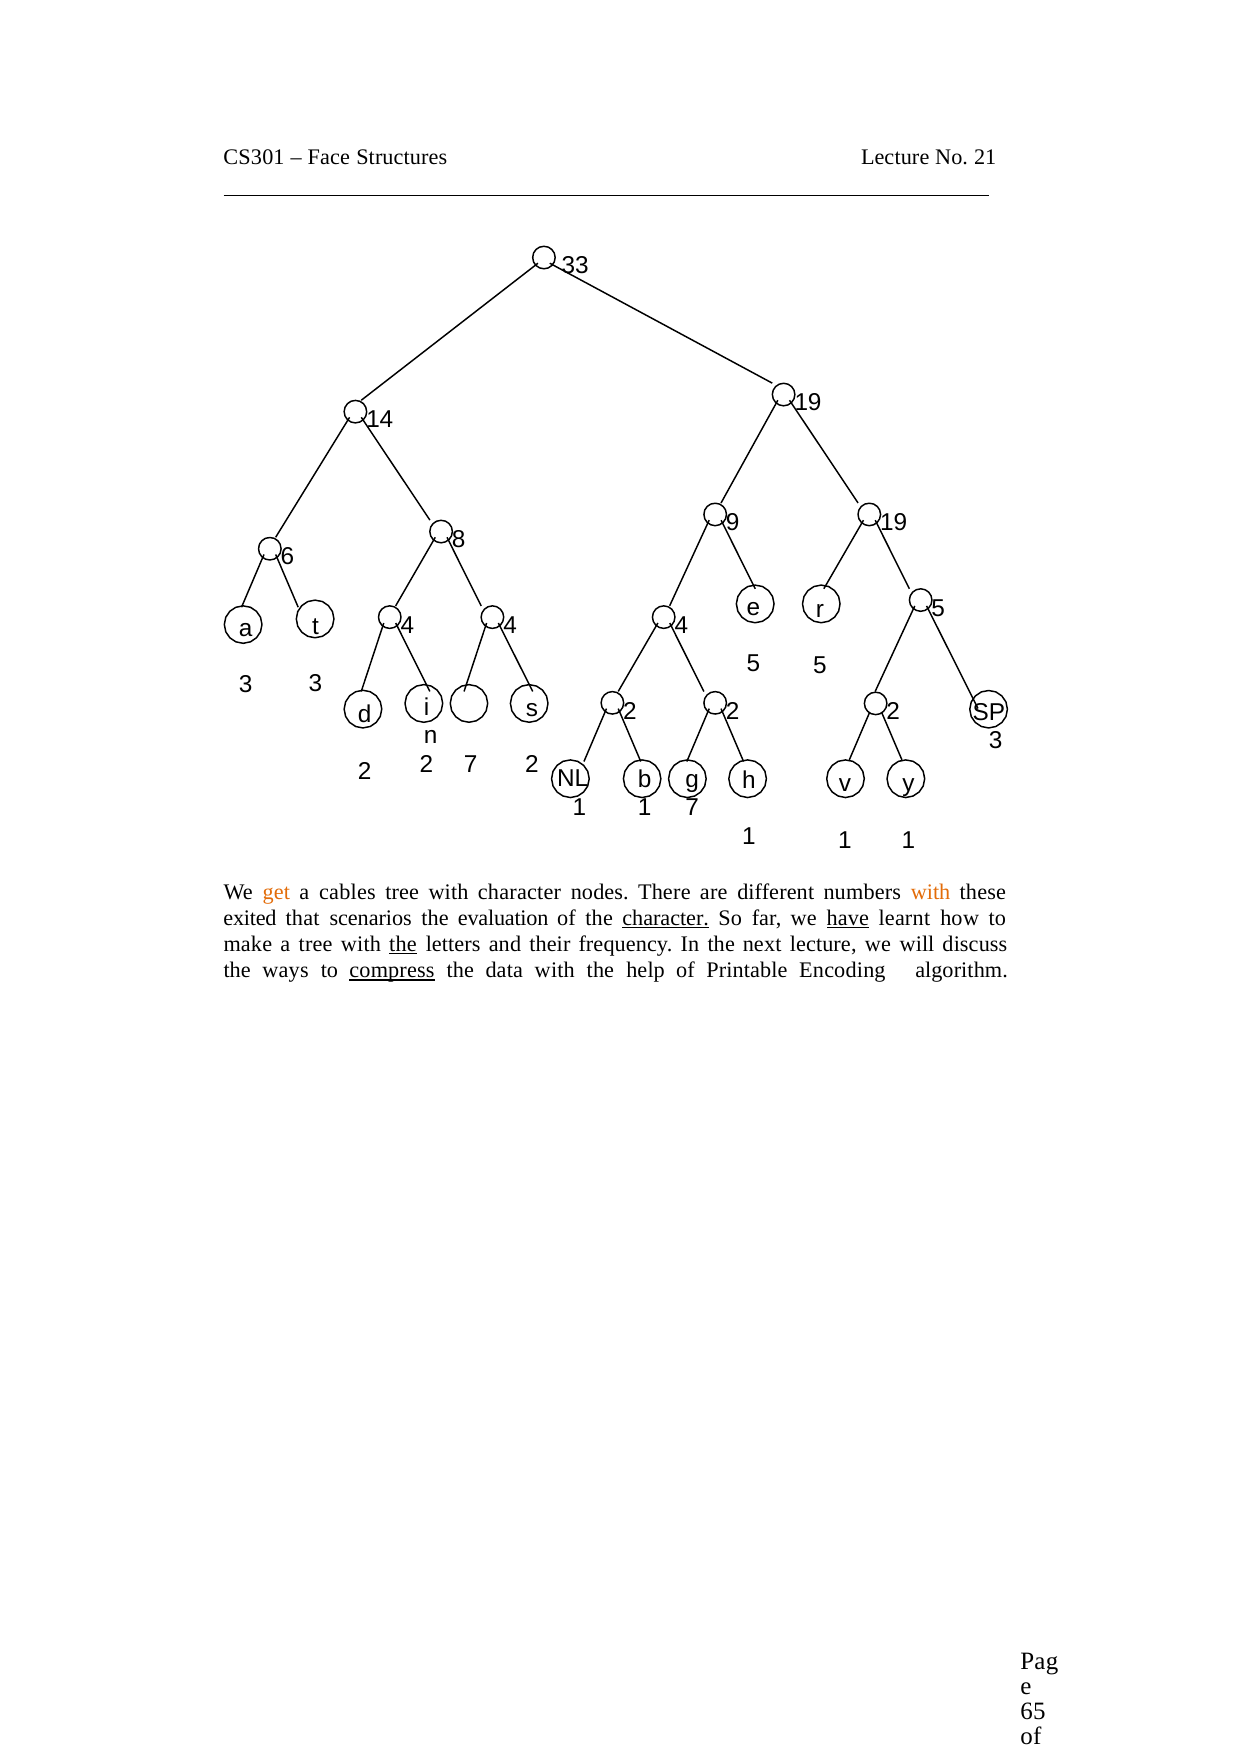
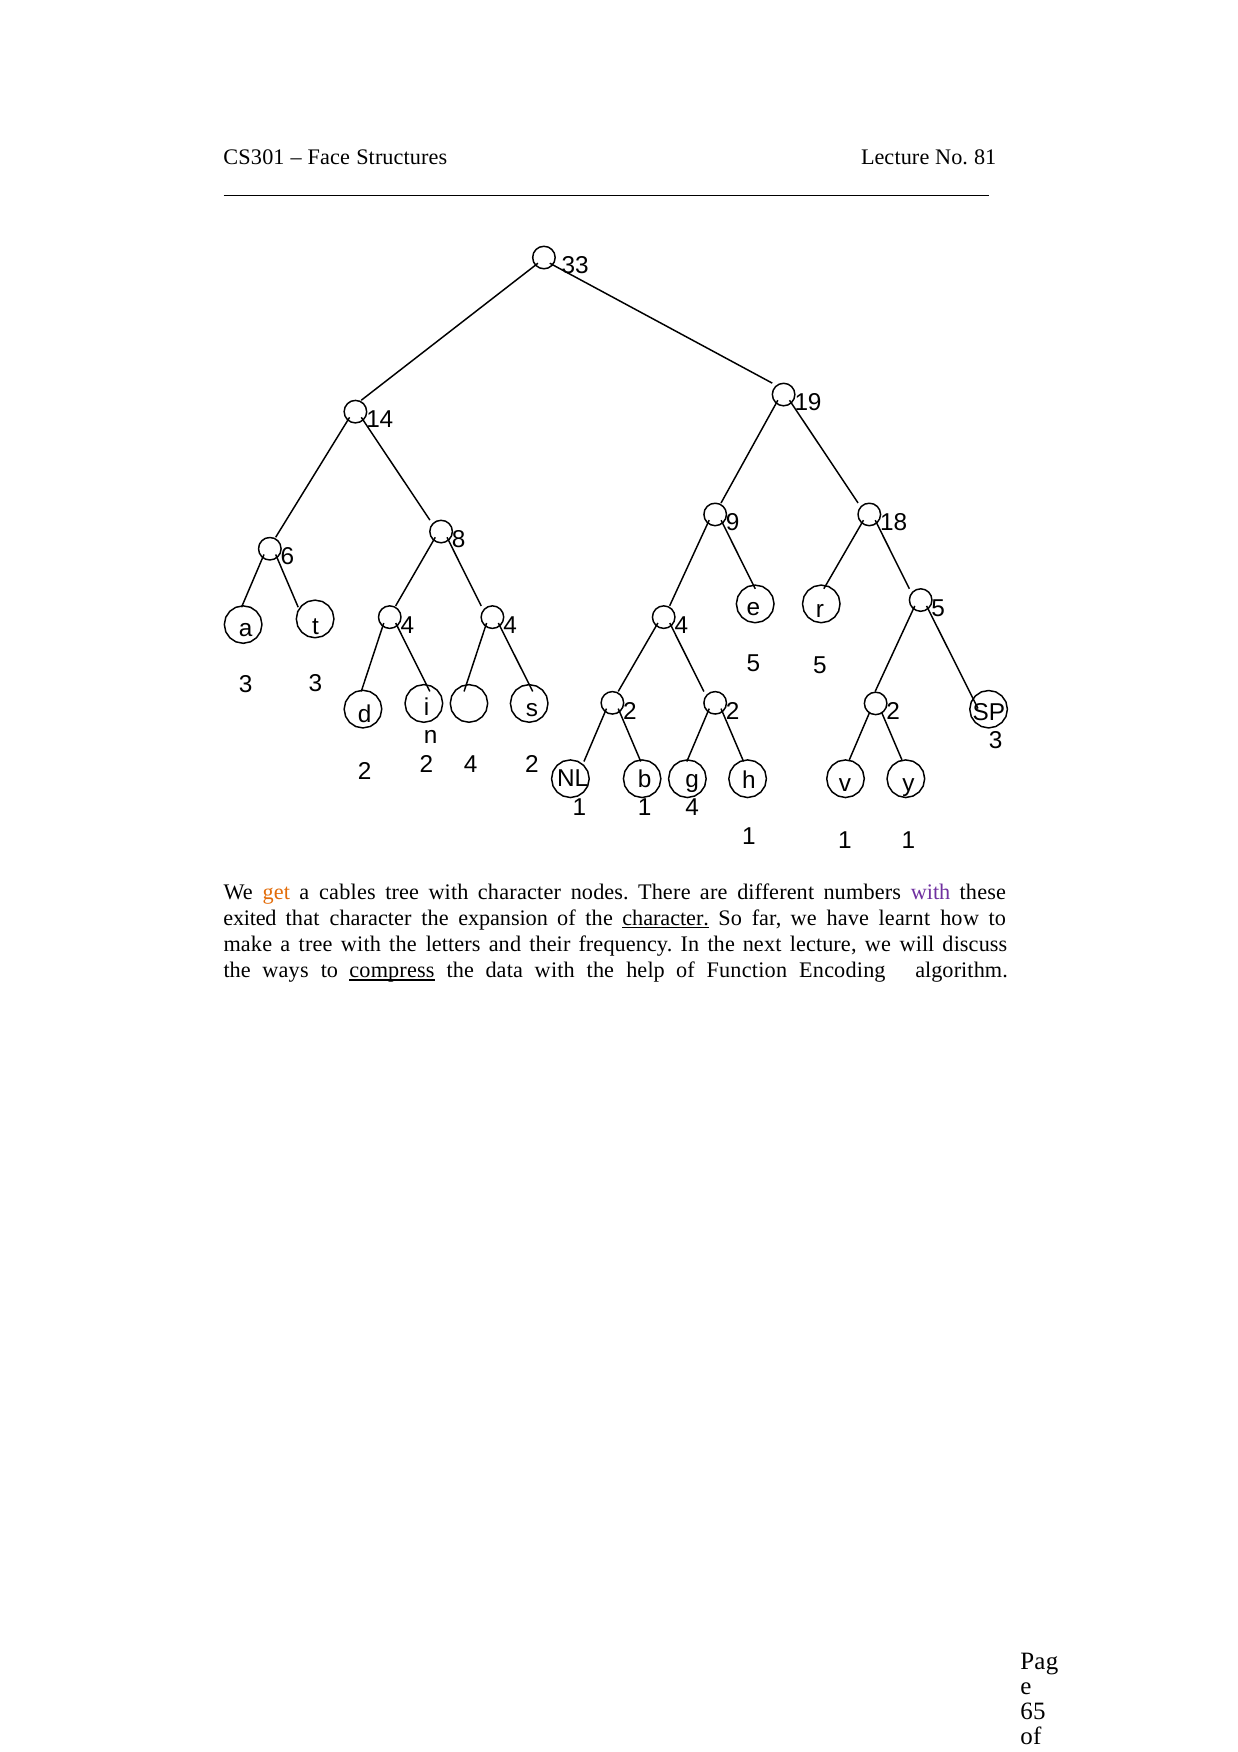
21: 21 -> 81
9 19: 19 -> 18
7 at (471, 764): 7 -> 4
1 7: 7 -> 4
with at (931, 892) colour: orange -> purple
that scenarios: scenarios -> character
evaluation: evaluation -> expansion
have underline: present -> none
the at (403, 944) underline: present -> none
Printable: Printable -> Function
